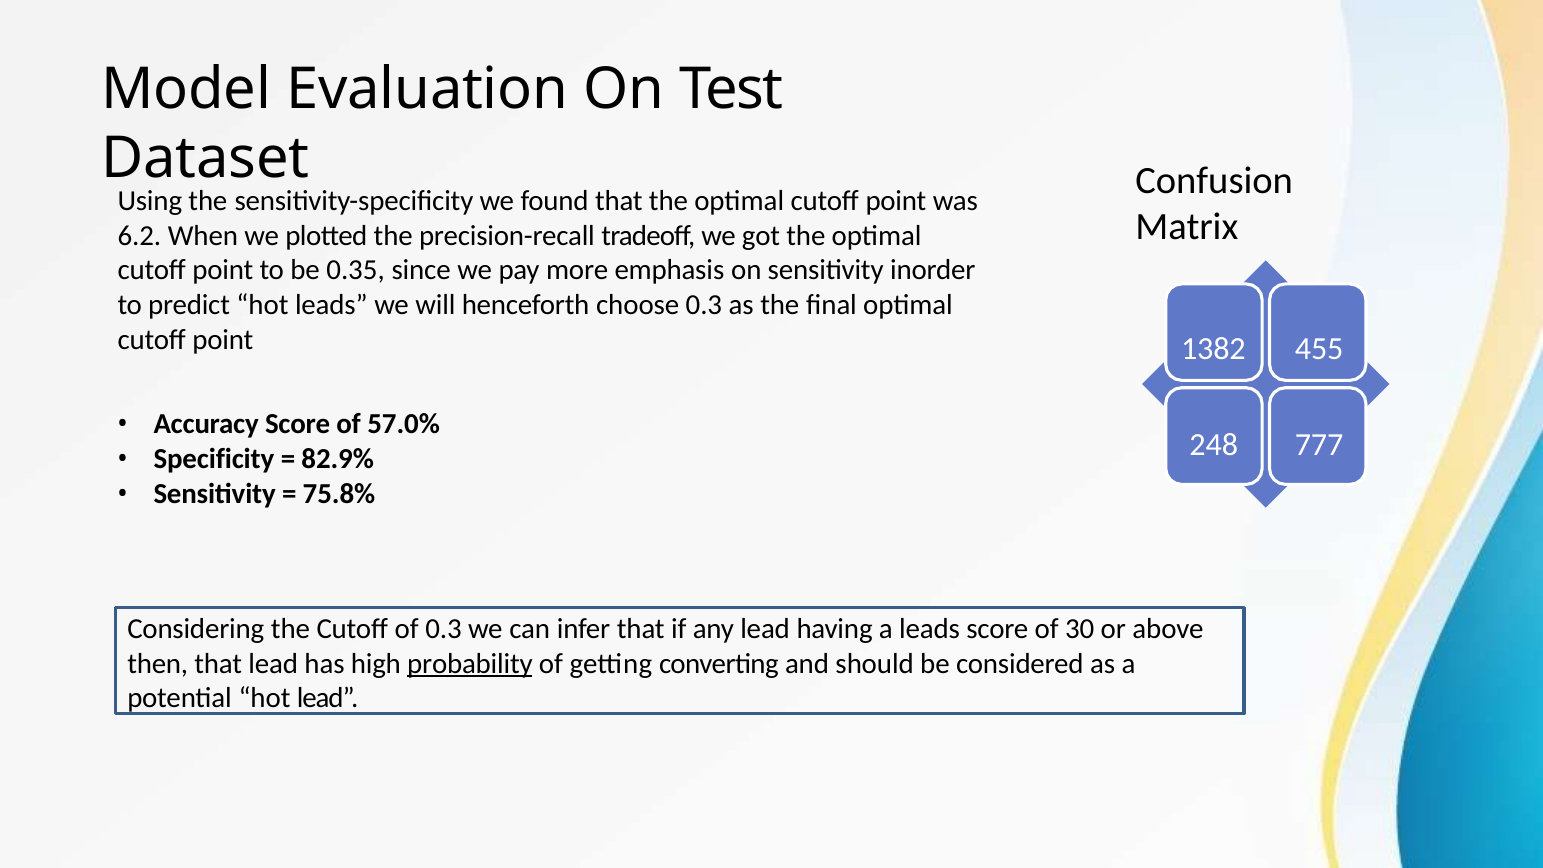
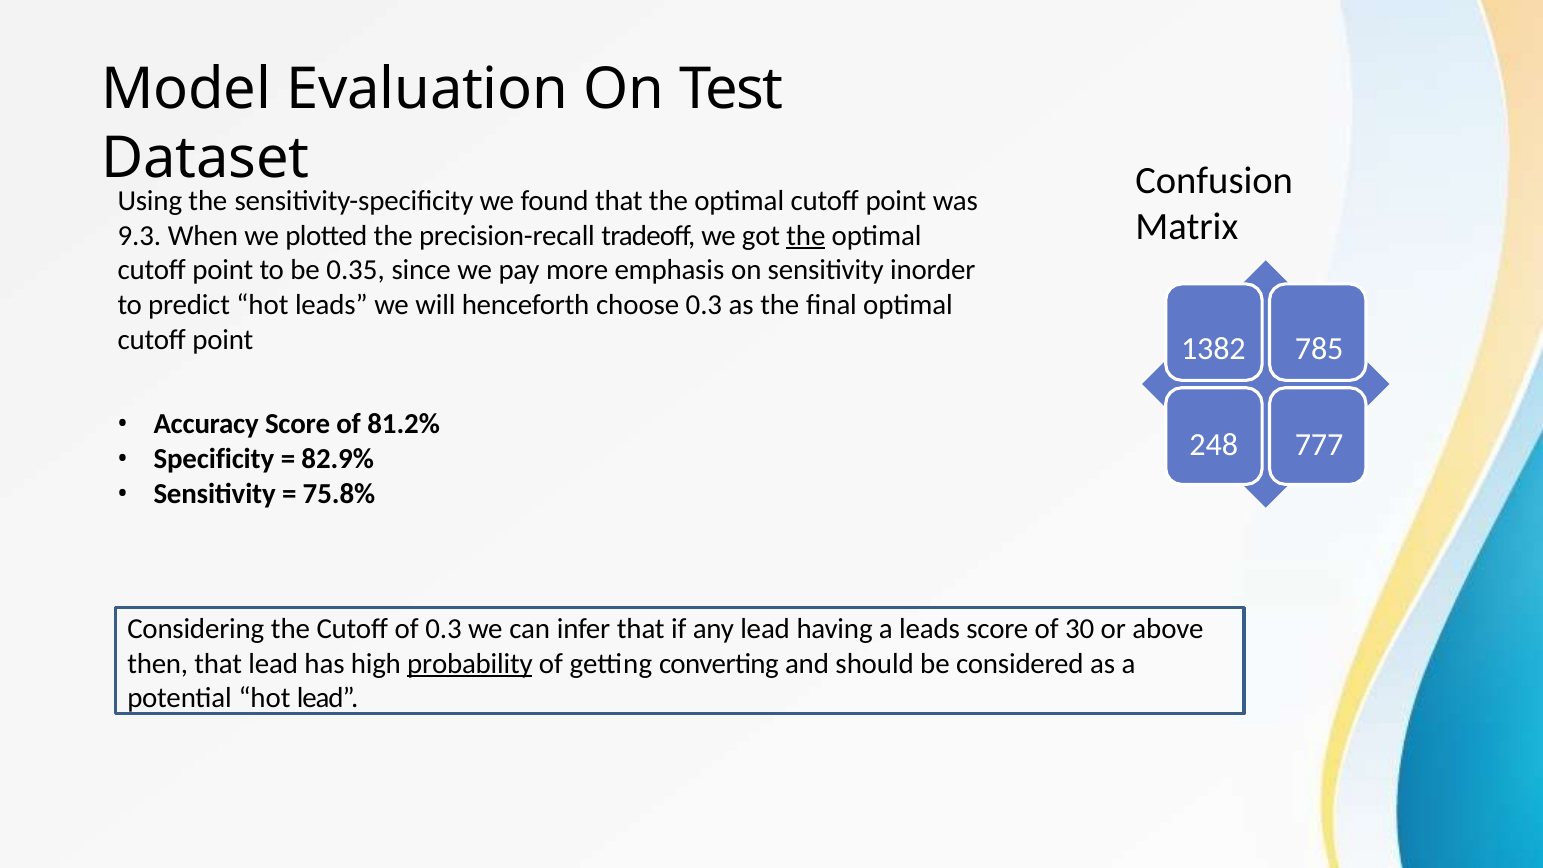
6.2: 6.2 -> 9.3
the at (806, 236) underline: none -> present
455: 455 -> 785
57.0%: 57.0% -> 81.2%
